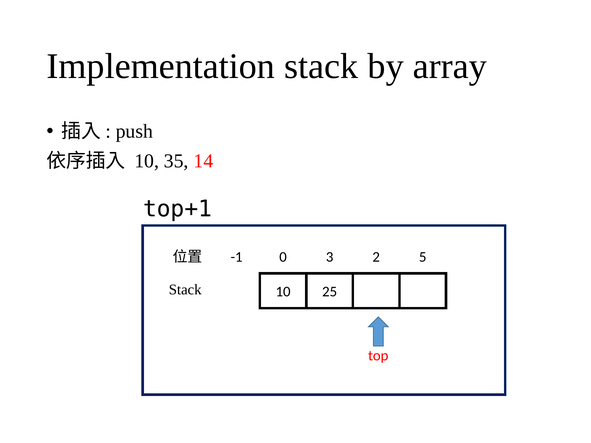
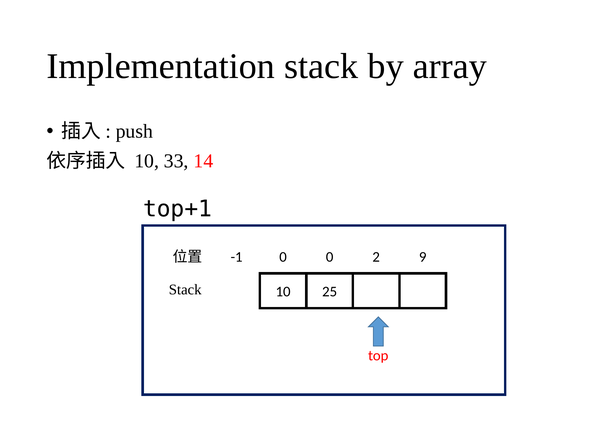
35: 35 -> 33
0 3: 3 -> 0
5: 5 -> 9
